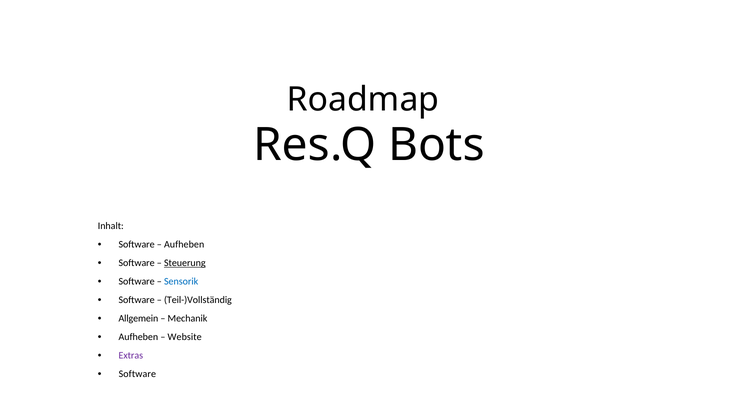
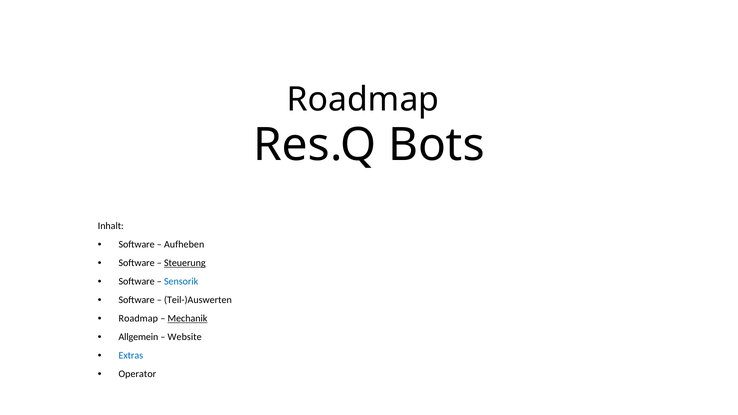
Teil-)Vollständig: Teil-)Vollständig -> Teil-)Auswerten
Allgemein at (138, 319): Allgemein -> Roadmap
Mechanik underline: none -> present
Aufheben at (138, 337): Aufheben -> Allgemein
Extras colour: purple -> blue
Software at (137, 374): Software -> Operator
